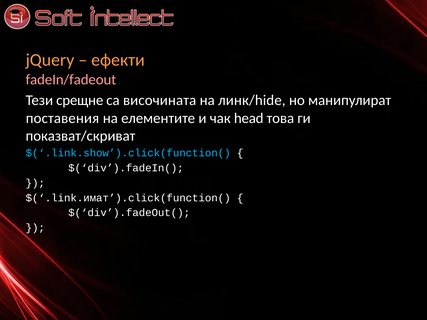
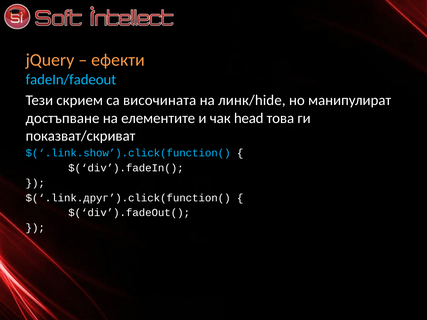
fadeIn/fadeout colour: pink -> light blue
срещне: срещне -> скрием
поставения: поставения -> достъпване
$(‘.link.имат’).click(function(: $(‘.link.имат’).click(function( -> $(‘.link.друг’).click(function(
